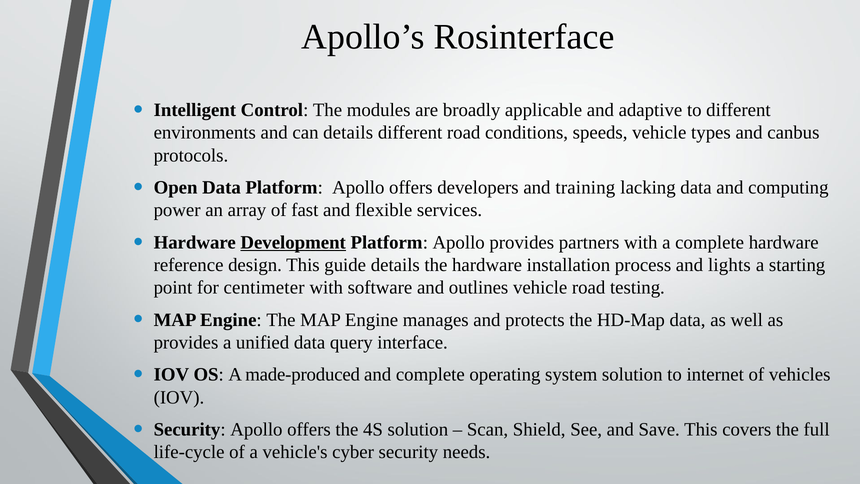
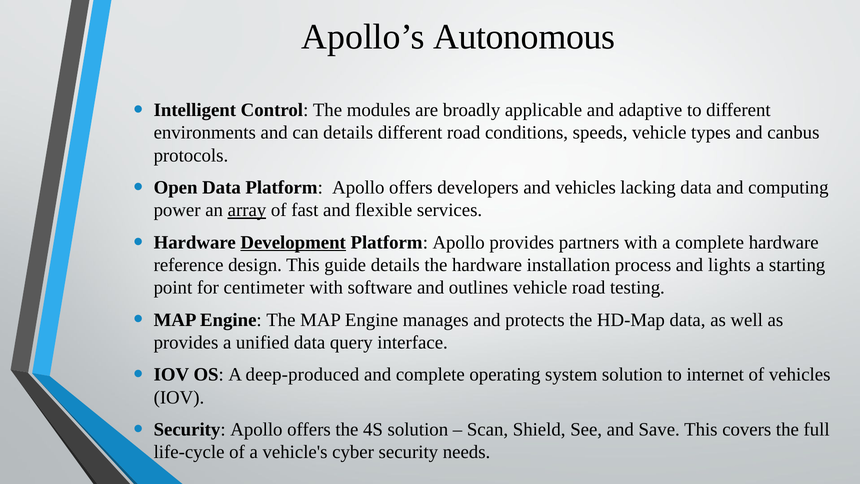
Rosinterface: Rosinterface -> Autonomous
and training: training -> vehicles
array underline: none -> present
made-produced: made-produced -> deep-produced
